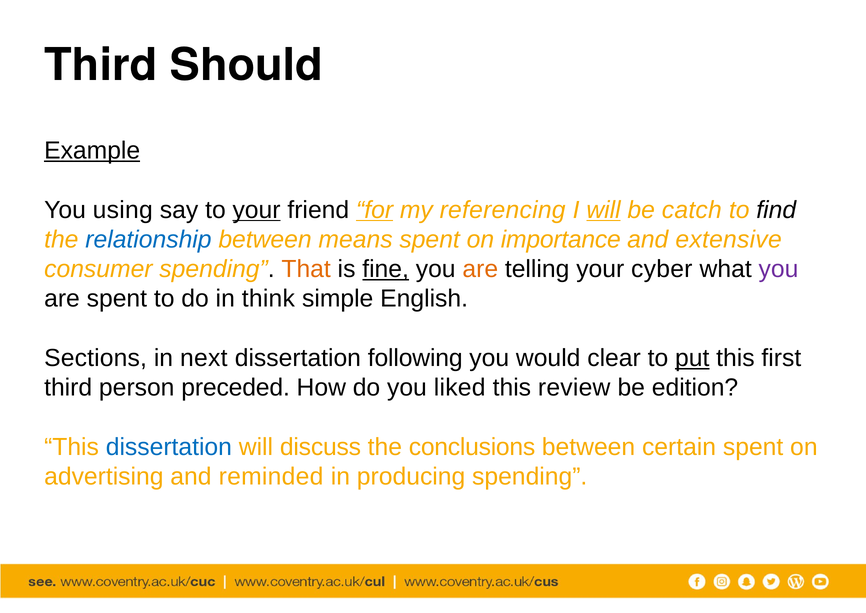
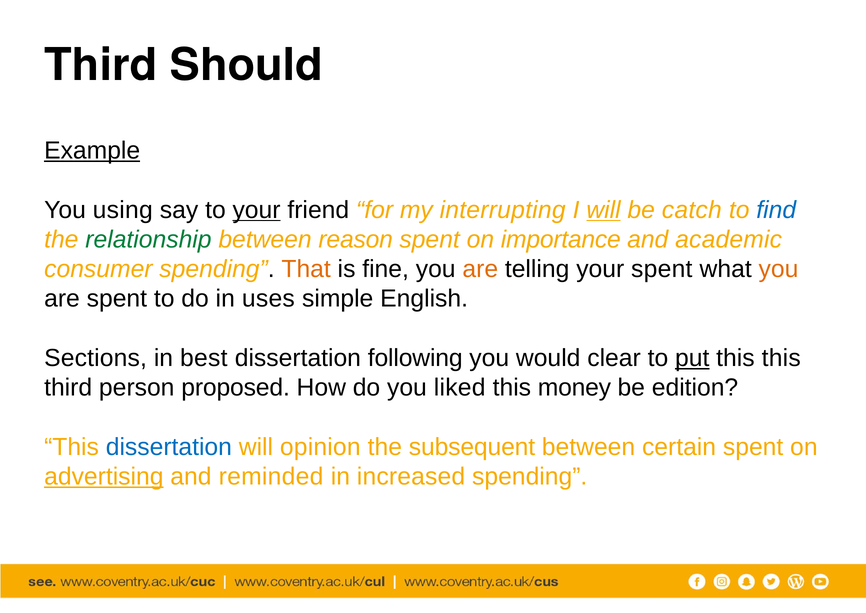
for underline: present -> none
referencing: referencing -> interrupting
find colour: black -> blue
relationship colour: blue -> green
means: means -> reason
extensive: extensive -> academic
fine underline: present -> none
your cyber: cyber -> spent
you at (778, 269) colour: purple -> orange
think: think -> uses
next: next -> best
this first: first -> this
preceded: preceded -> proposed
review: review -> money
discuss: discuss -> opinion
conclusions: conclusions -> subsequent
advertising underline: none -> present
producing: producing -> increased
